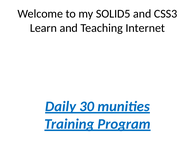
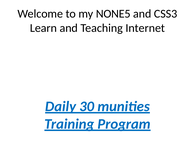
SOLID5: SOLID5 -> NONE5
